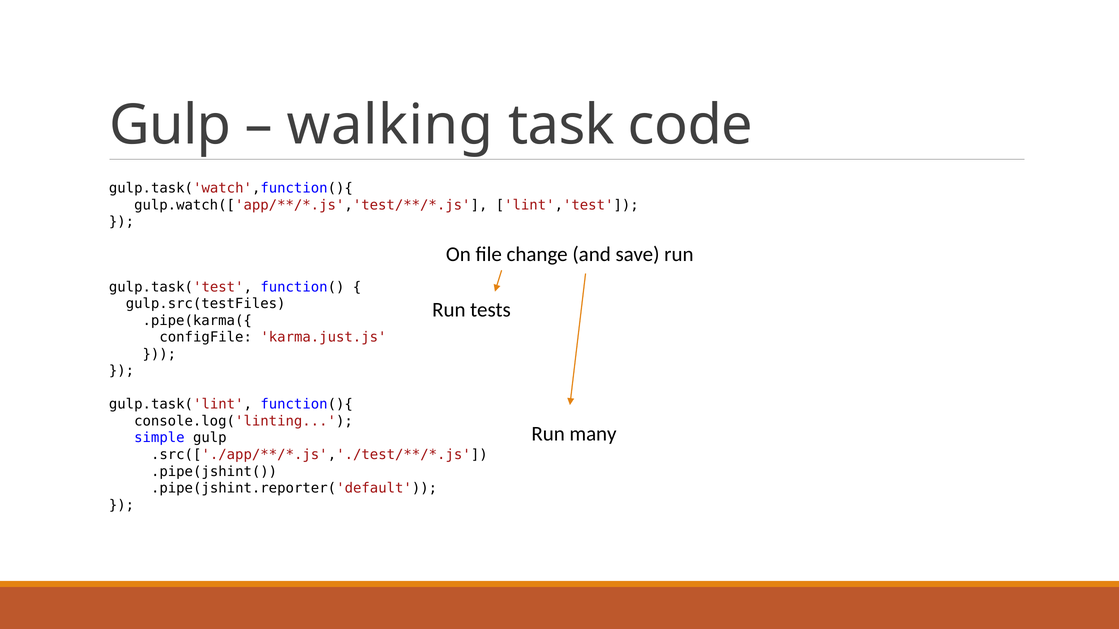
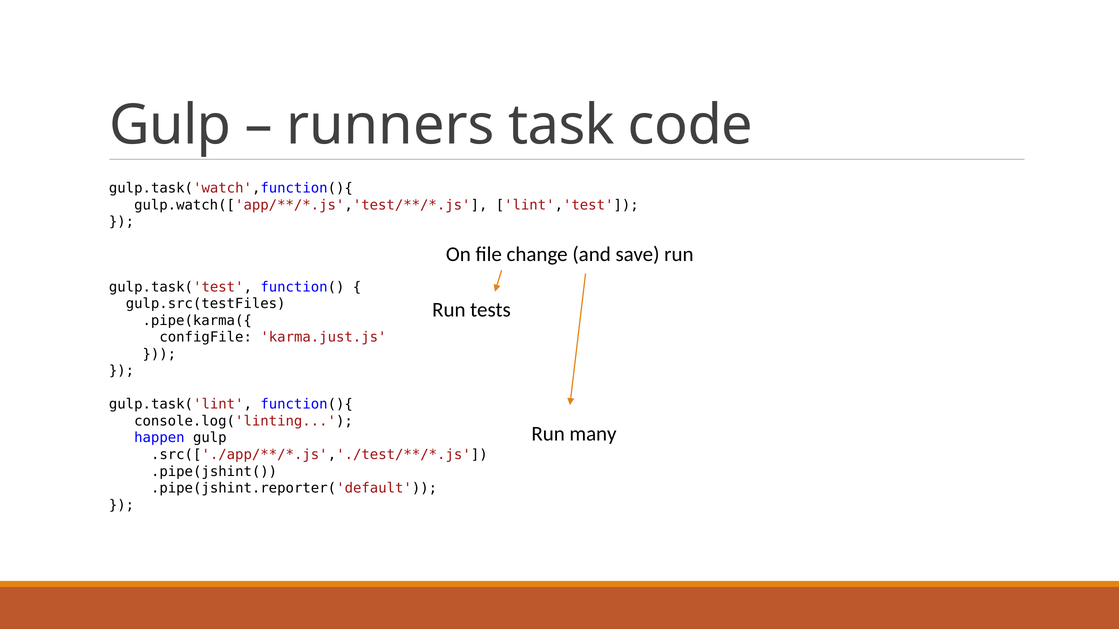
walking: walking -> runners
simple: simple -> happen
